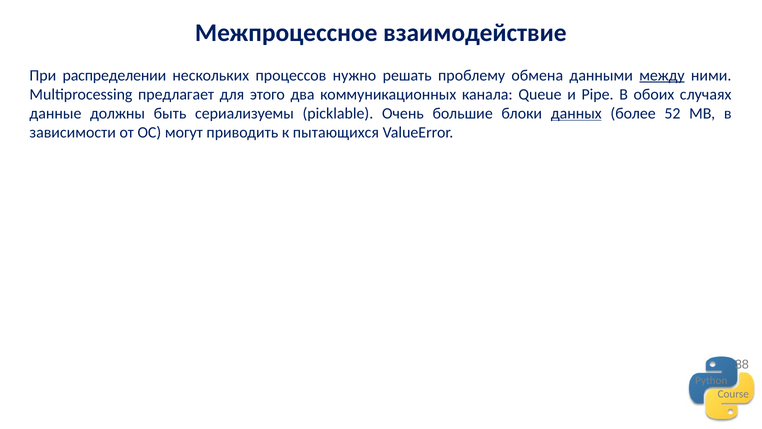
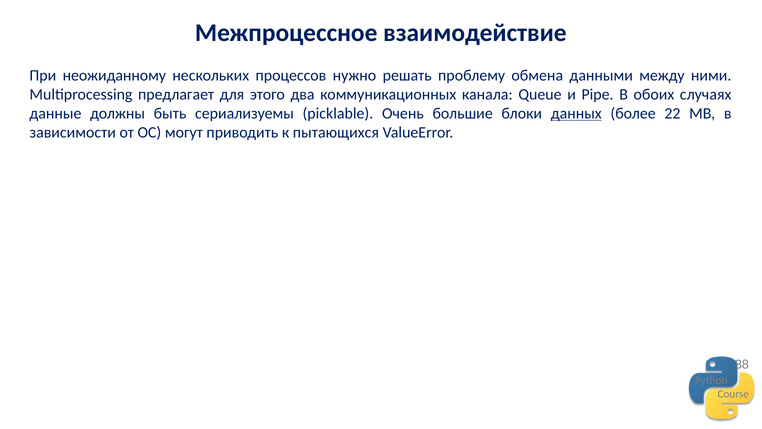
распределении: распределении -> неожиданному
между underline: present -> none
52: 52 -> 22
